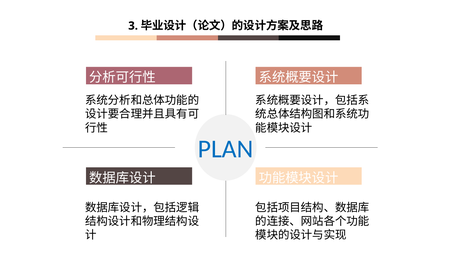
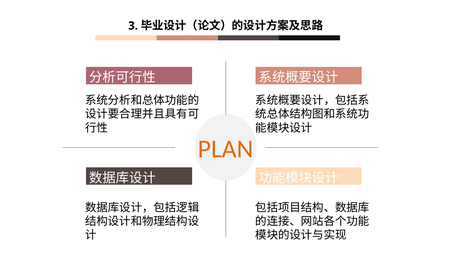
PLAN colour: blue -> orange
